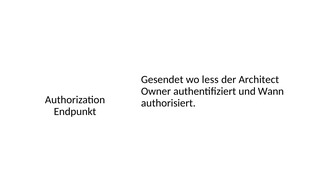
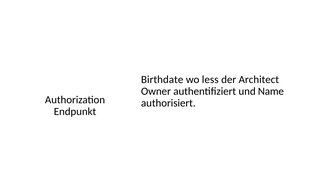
Gesendet: Gesendet -> Birthdate
Wann: Wann -> Name
